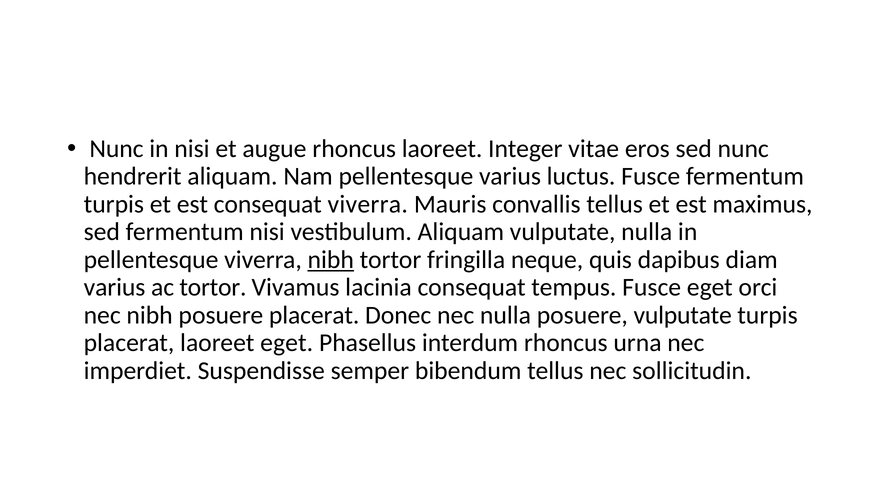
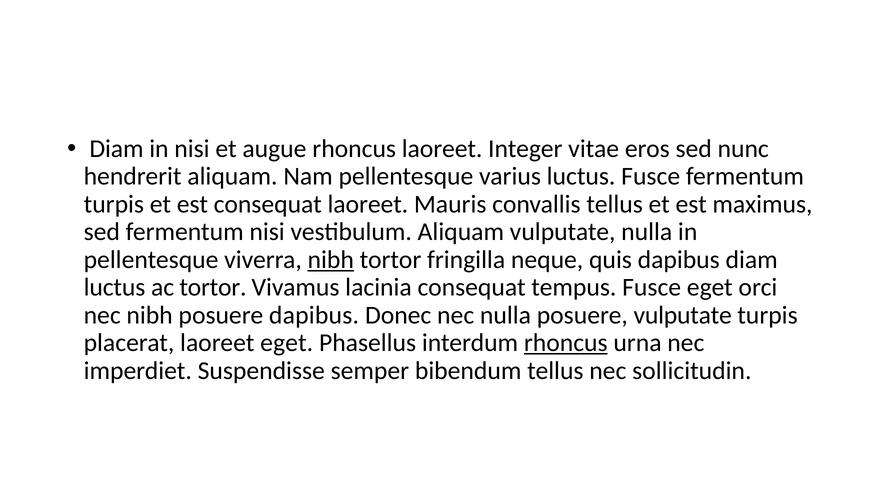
Nunc at (116, 149): Nunc -> Diam
consequat viverra: viverra -> laoreet
varius at (115, 288): varius -> luctus
posuere placerat: placerat -> dapibus
rhoncus at (566, 343) underline: none -> present
